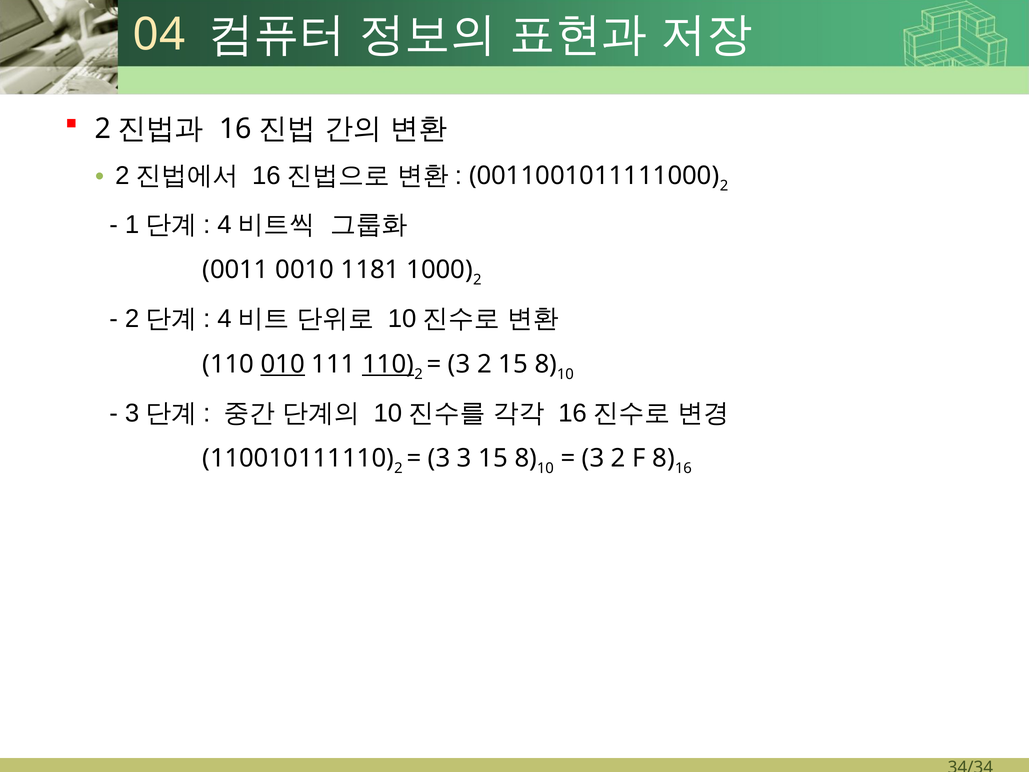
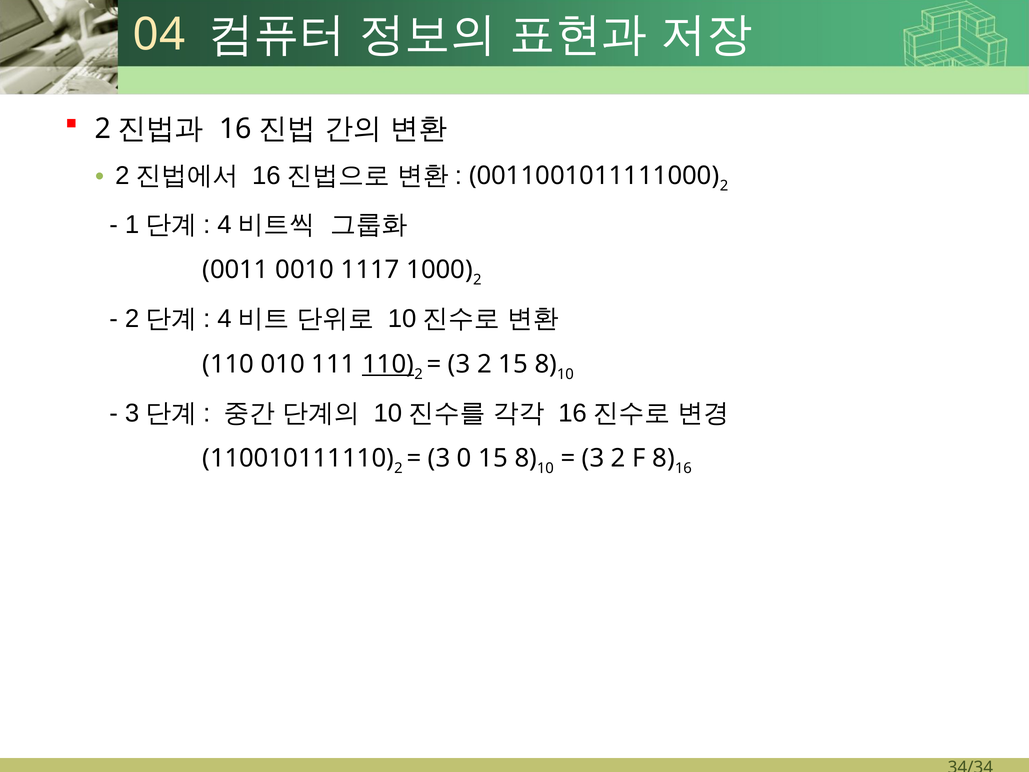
1181: 1181 -> 1117
010 underline: present -> none
3 3: 3 -> 0
